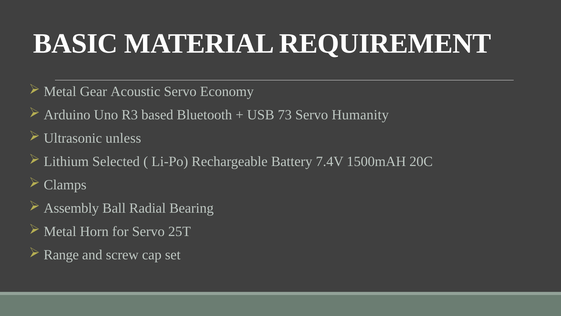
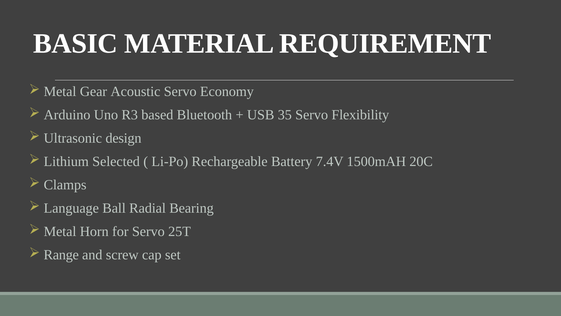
73: 73 -> 35
Humanity: Humanity -> Flexibility
unless: unless -> design
Assembly: Assembly -> Language
